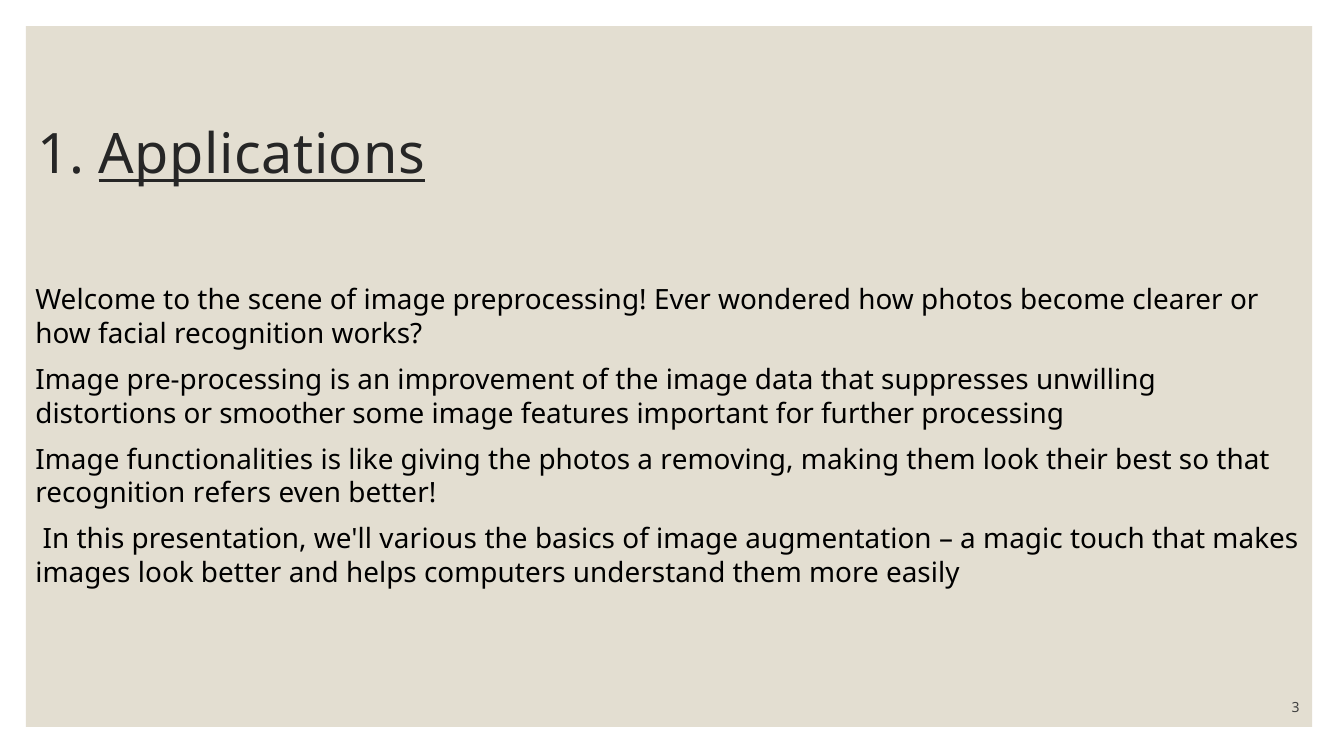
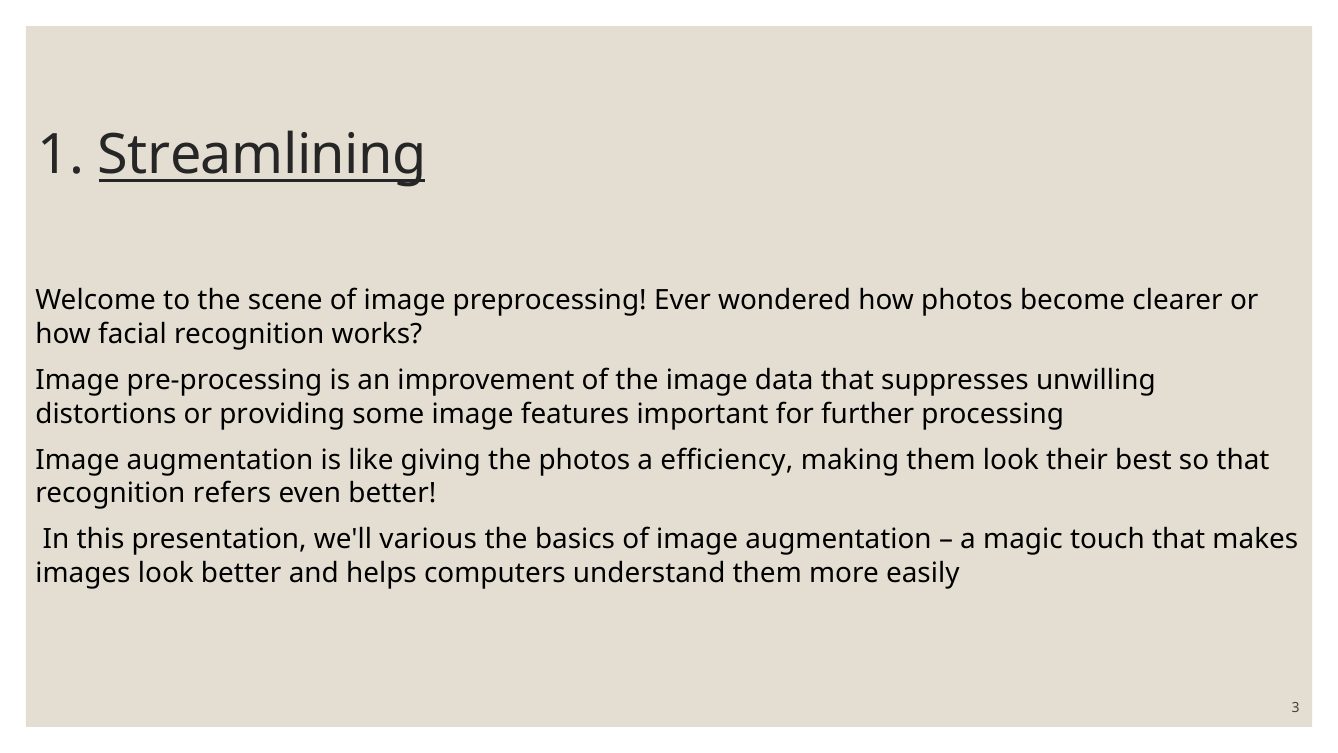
Applications: Applications -> Streamlining
smoother: smoother -> providing
functionalities at (220, 460): functionalities -> augmentation
removing: removing -> efficiency
